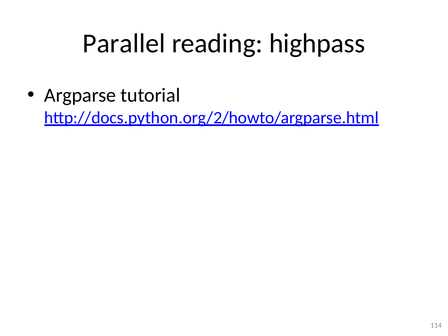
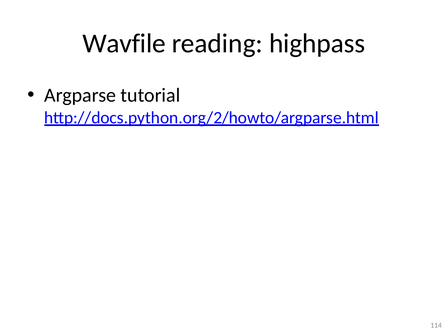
Parallel: Parallel -> Wavfile
